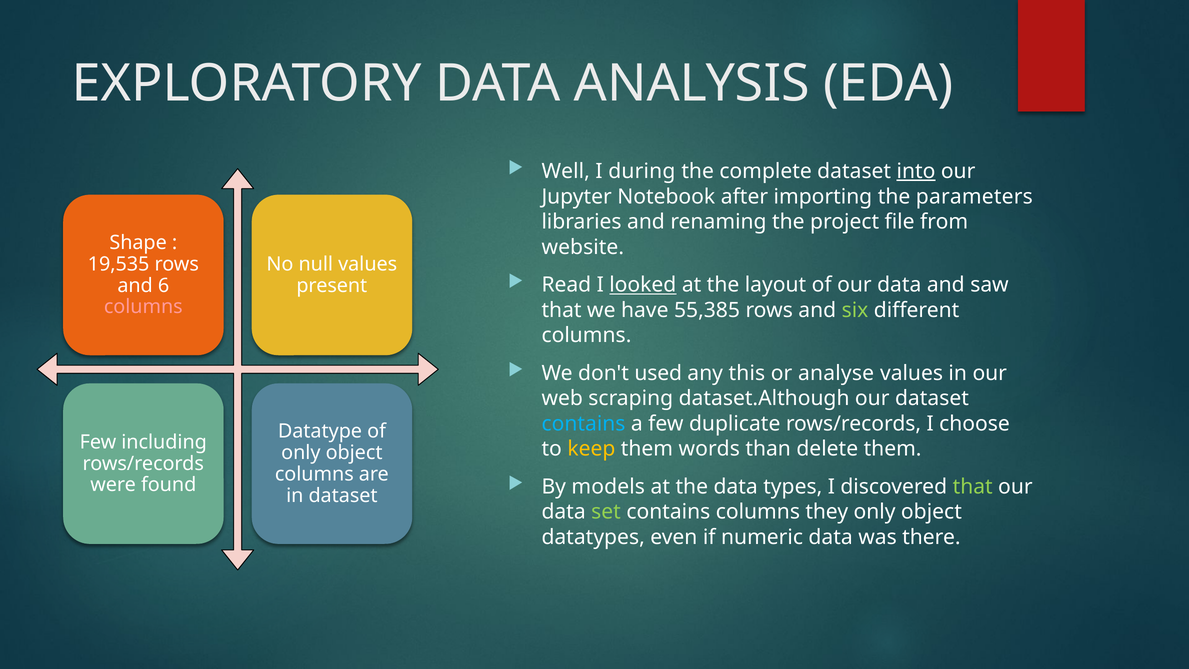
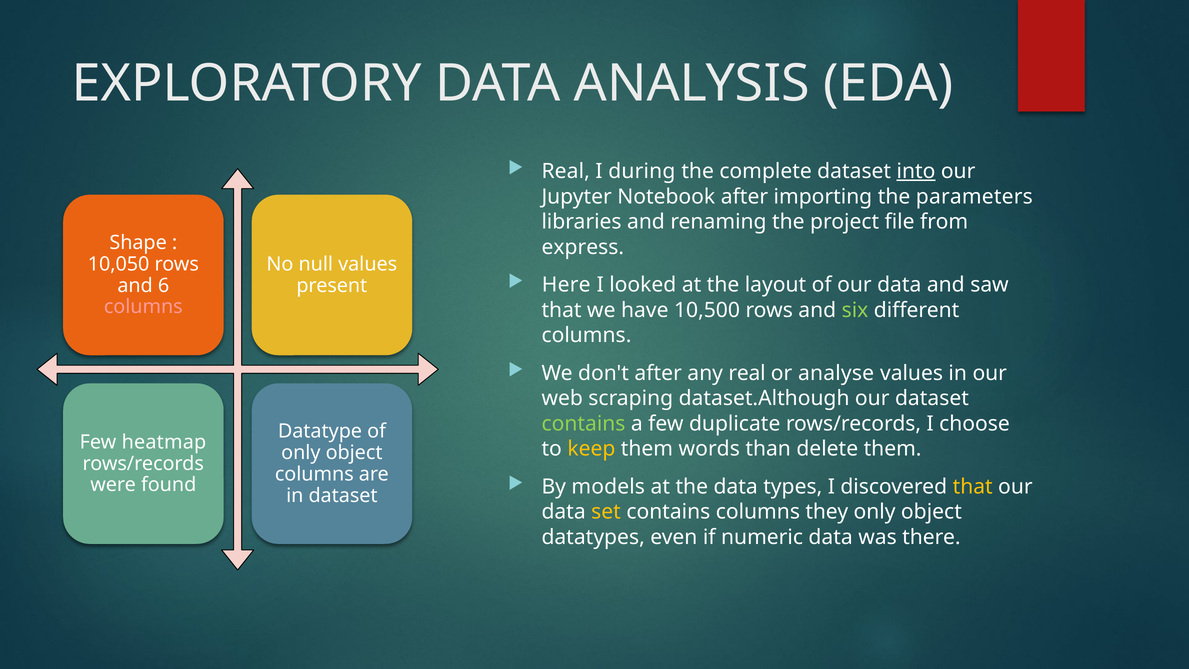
Well at (566, 171): Well -> Real
website: website -> express
19,535: 19,535 -> 10,050
Read: Read -> Here
looked underline: present -> none
55,385: 55,385 -> 10,500
don't used: used -> after
any this: this -> real
contains at (583, 424) colour: light blue -> light green
including: including -> heatmap
that at (973, 486) colour: light green -> yellow
set colour: light green -> yellow
